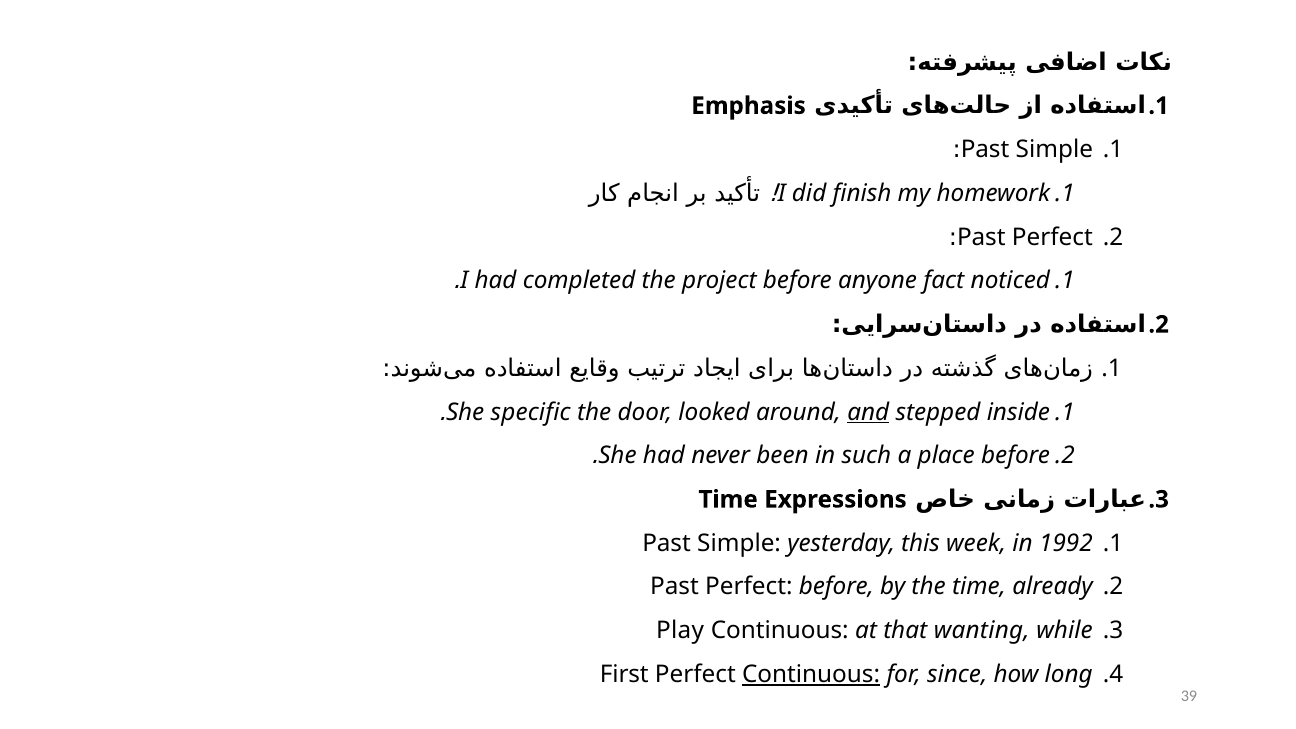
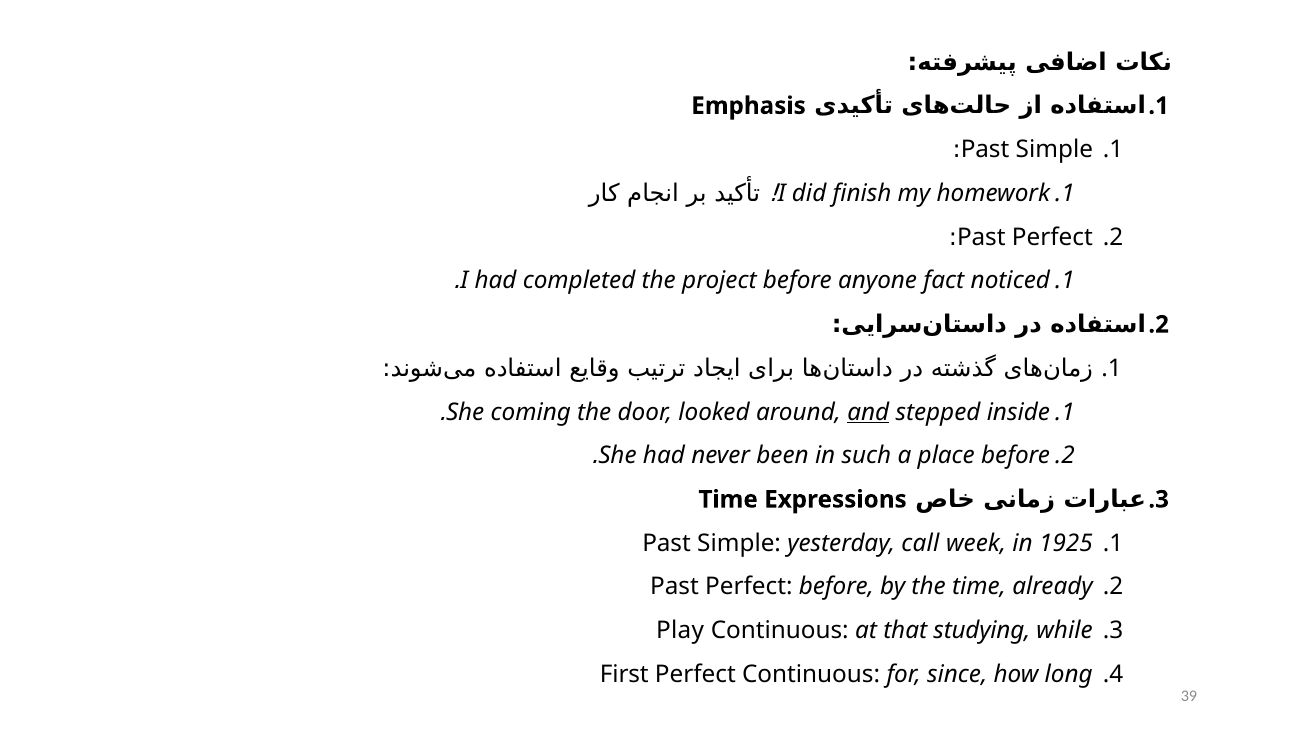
specific: specific -> coming
this: this -> call
1992: 1992 -> 1925
wanting: wanting -> studying
Continuous at (811, 674) underline: present -> none
